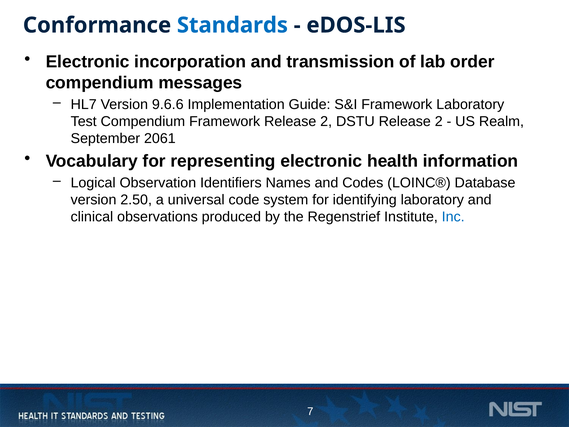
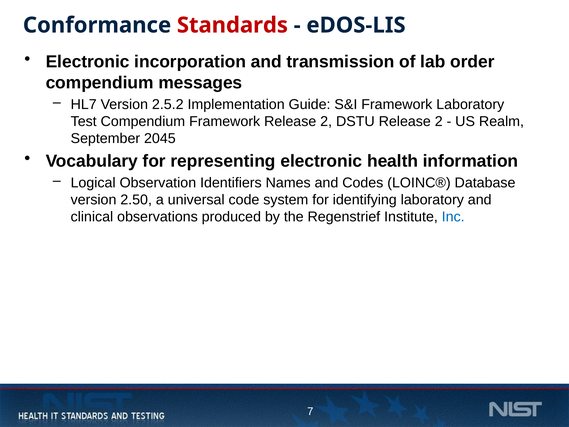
Standards colour: blue -> red
9.6.6: 9.6.6 -> 2.5.2
2061: 2061 -> 2045
